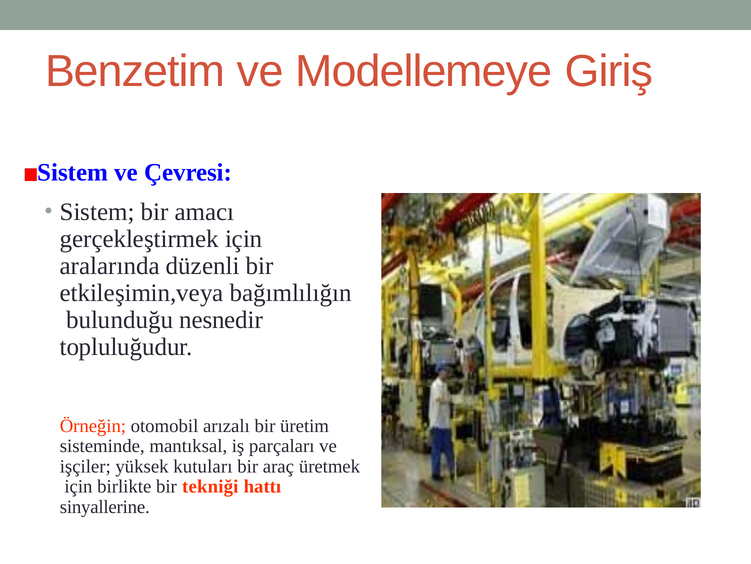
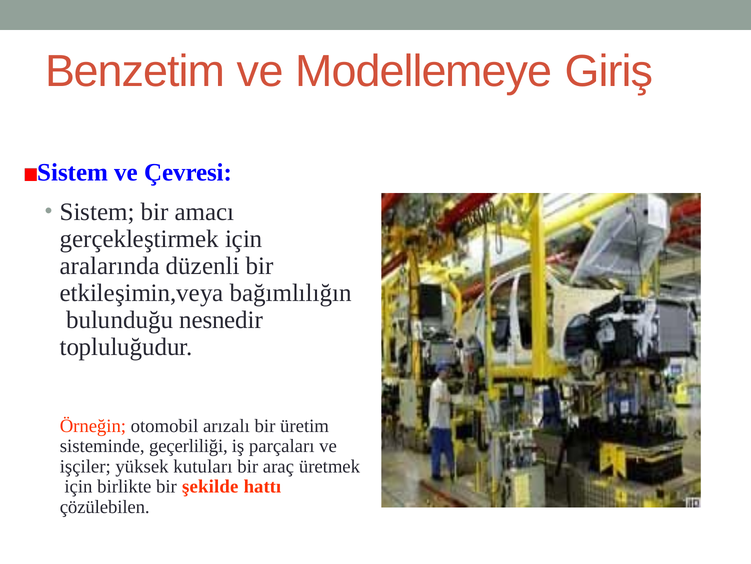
mantıksal: mantıksal -> geçerliliği
tekniği: tekniği -> şekilde
sinyallerine: sinyallerine -> çözülebilen
